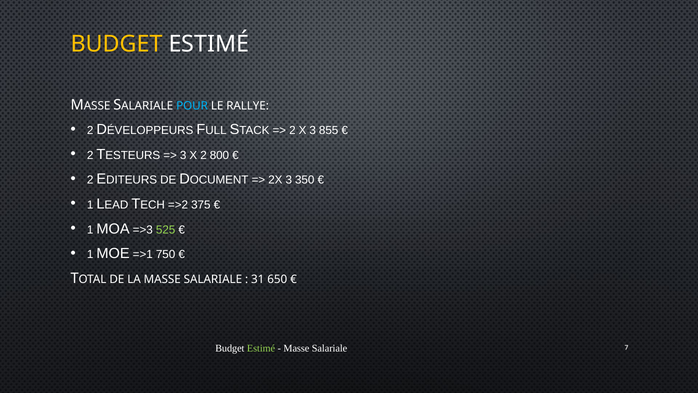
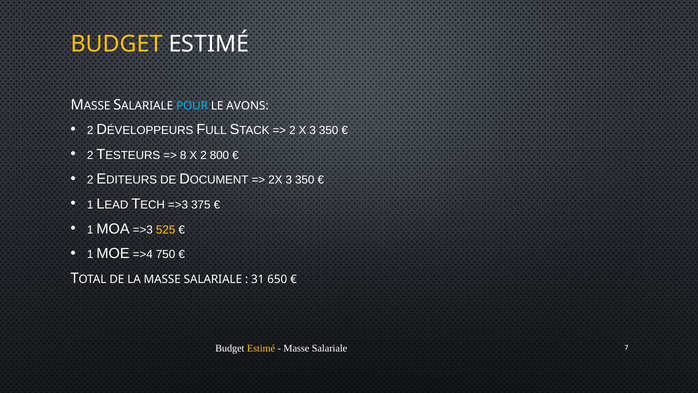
RALLYE: RALLYE -> AVONS
X 3 855: 855 -> 350
3 at (183, 155): 3 -> 8
=>2 at (178, 205): =>2 -> =>3
525 colour: light green -> yellow
=>1: =>1 -> =>4
Estimé at (261, 348) colour: light green -> yellow
